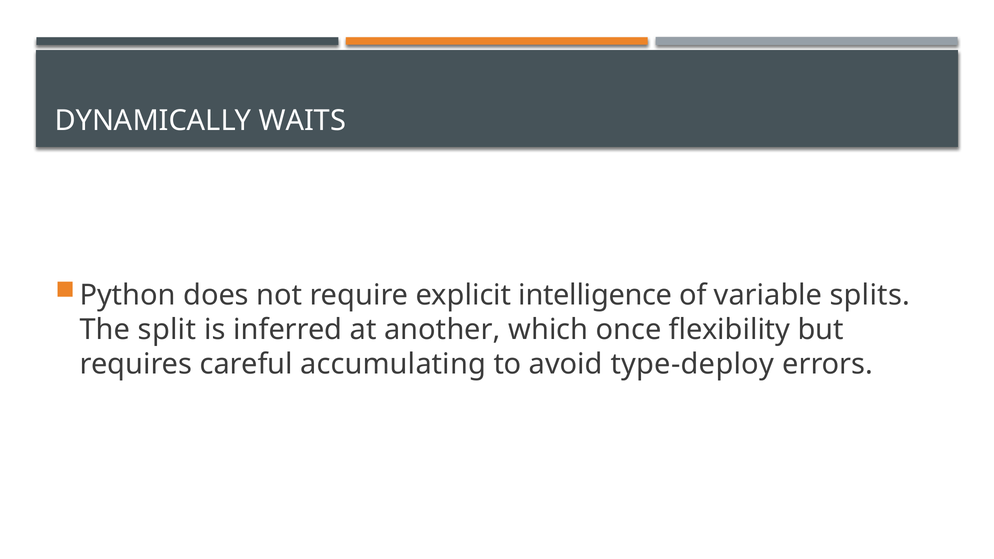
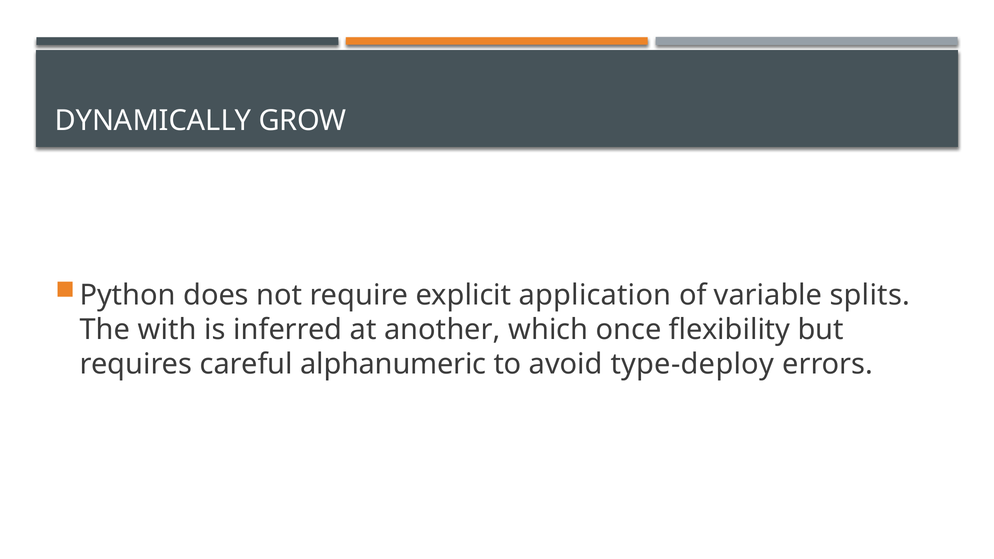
WAITS: WAITS -> GROW
intelligence: intelligence -> application
split: split -> with
accumulating: accumulating -> alphanumeric
